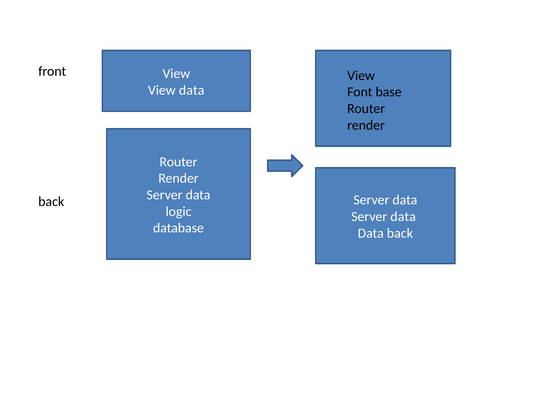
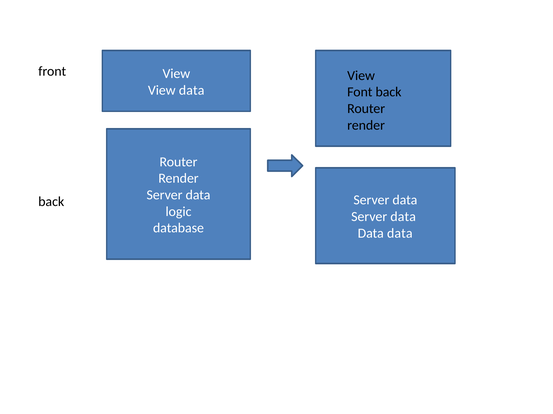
Font base: base -> back
back at (400, 234): back -> data
